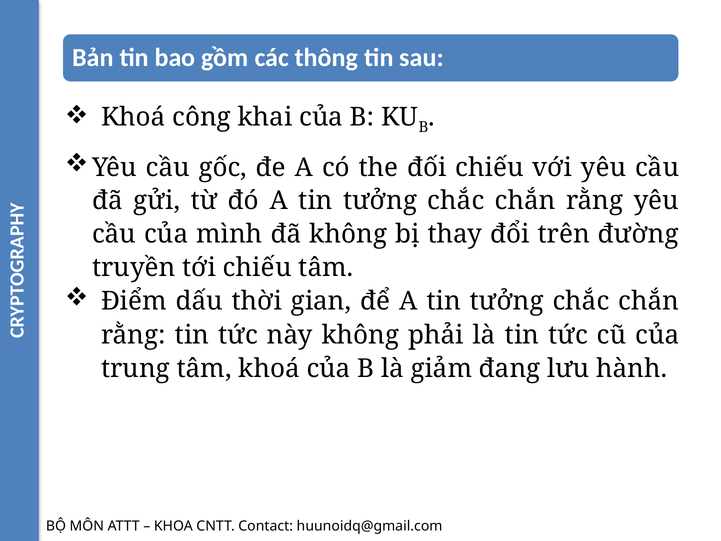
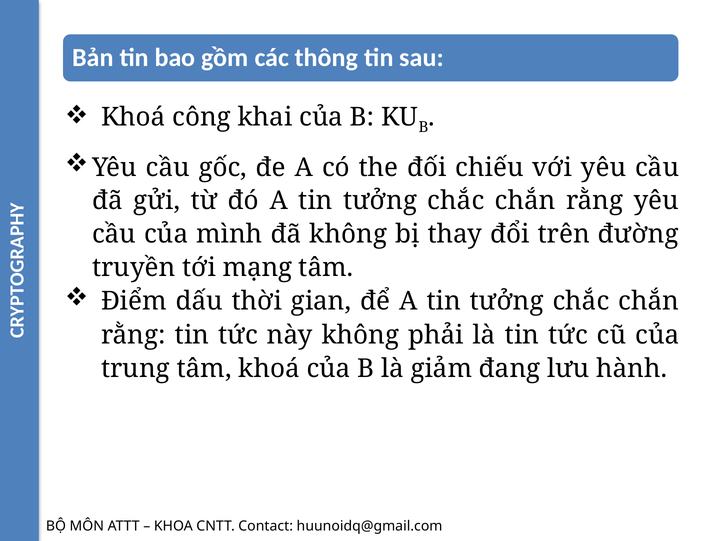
tới chiếu: chiếu -> mạng
